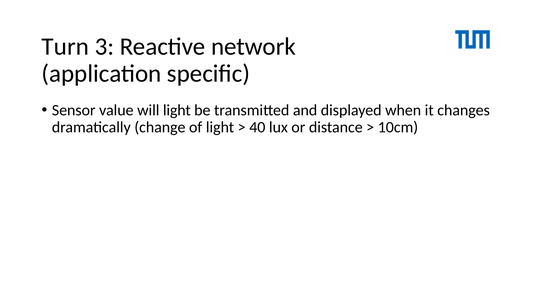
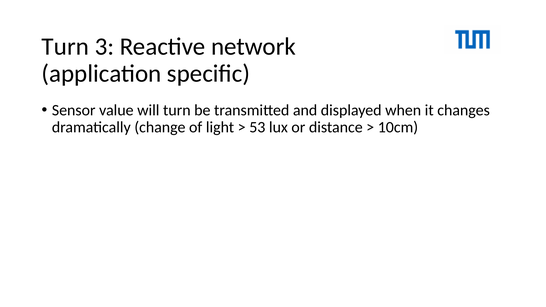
will light: light -> turn
40: 40 -> 53
